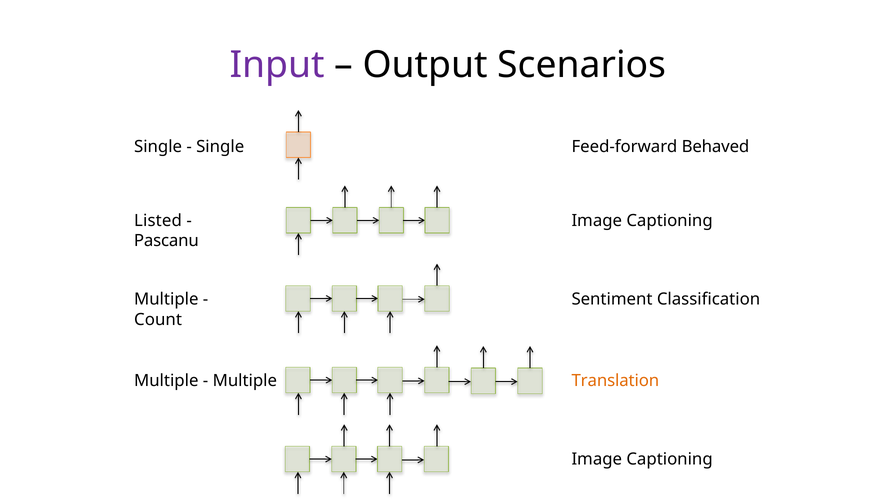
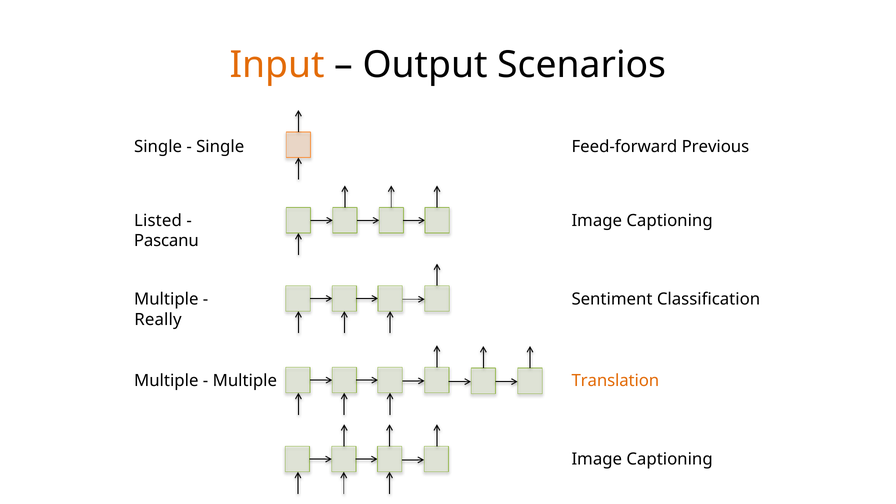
Input colour: purple -> orange
Behaved: Behaved -> Previous
Count: Count -> Really
